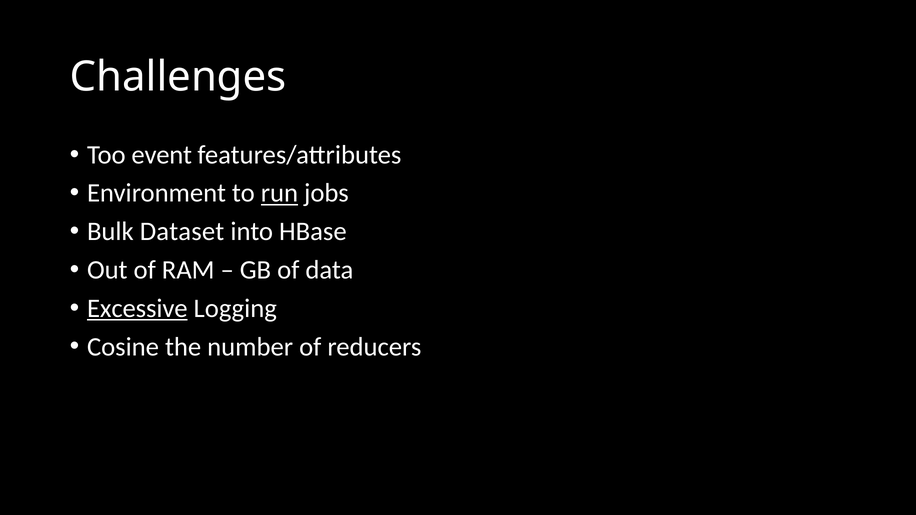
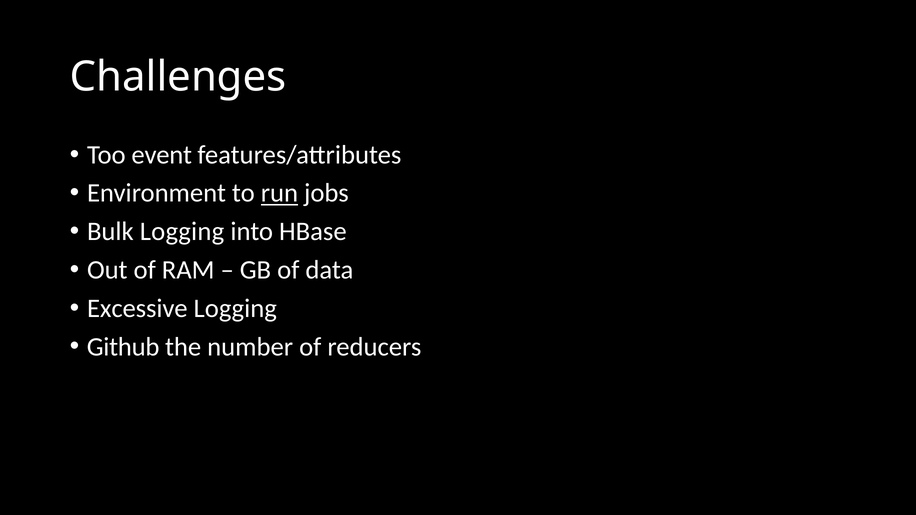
Bulk Dataset: Dataset -> Logging
Excessive underline: present -> none
Cosine: Cosine -> Github
